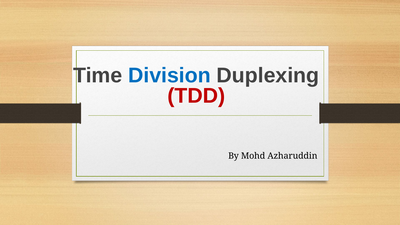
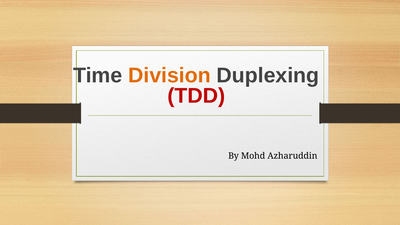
Division colour: blue -> orange
